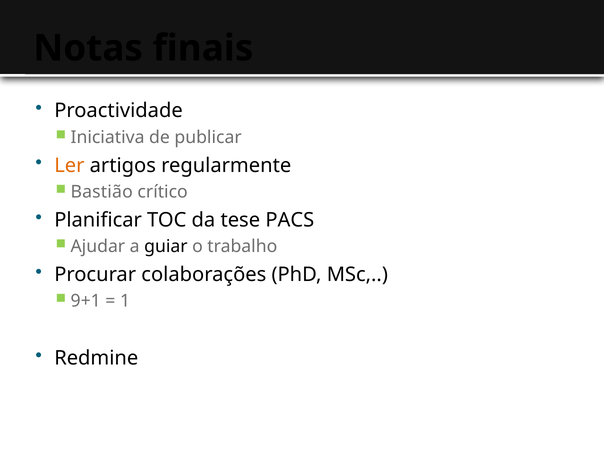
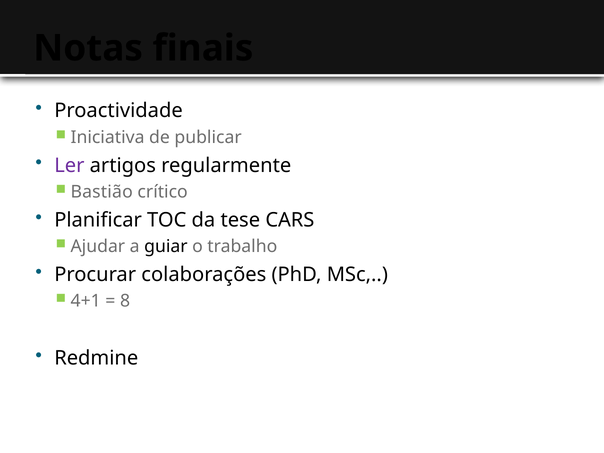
Ler colour: orange -> purple
PACS: PACS -> CARS
9+1: 9+1 -> 4+1
1: 1 -> 8
